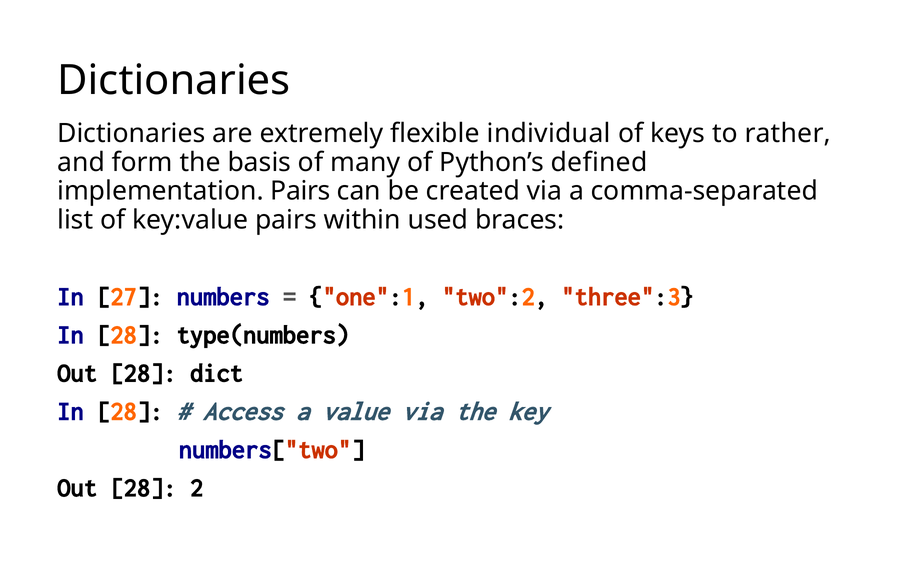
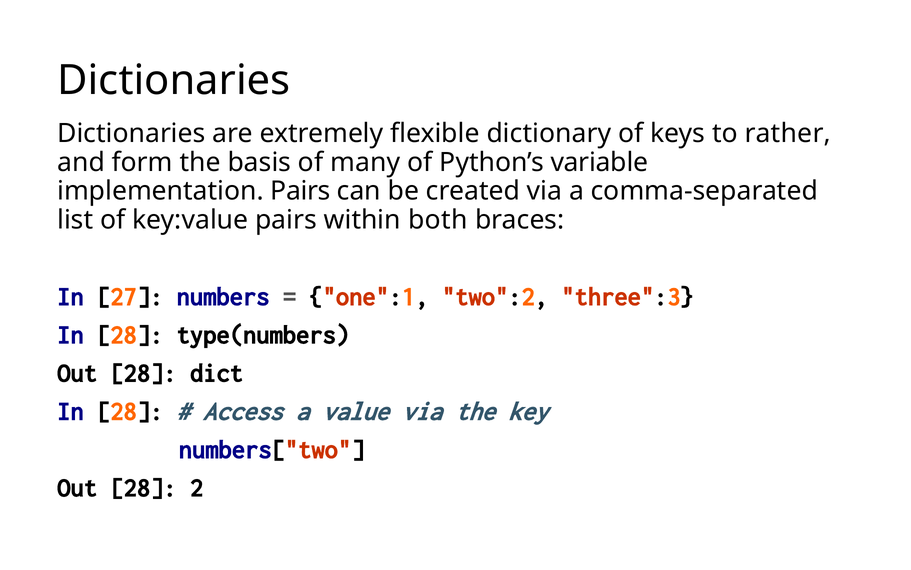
individual: individual -> dictionary
defined: defined -> variable
used: used -> both
